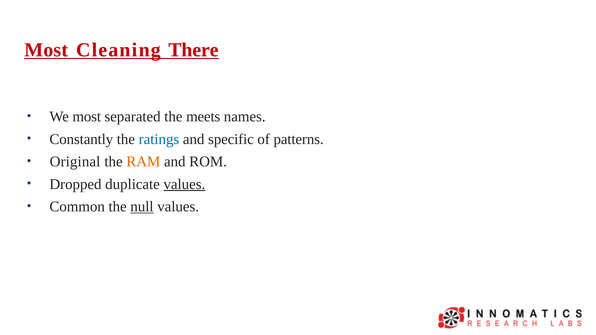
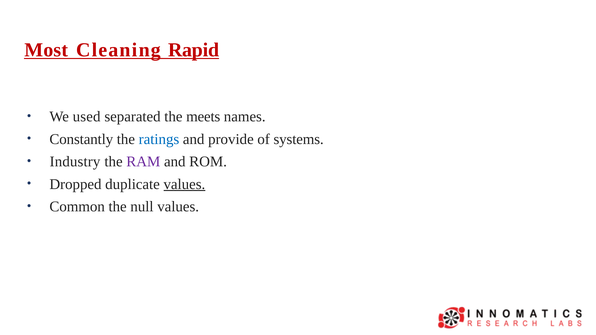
There: There -> Rapid
We most: most -> used
specific: specific -> provide
patterns: patterns -> systems
Original: Original -> Industry
RAM colour: orange -> purple
null underline: present -> none
